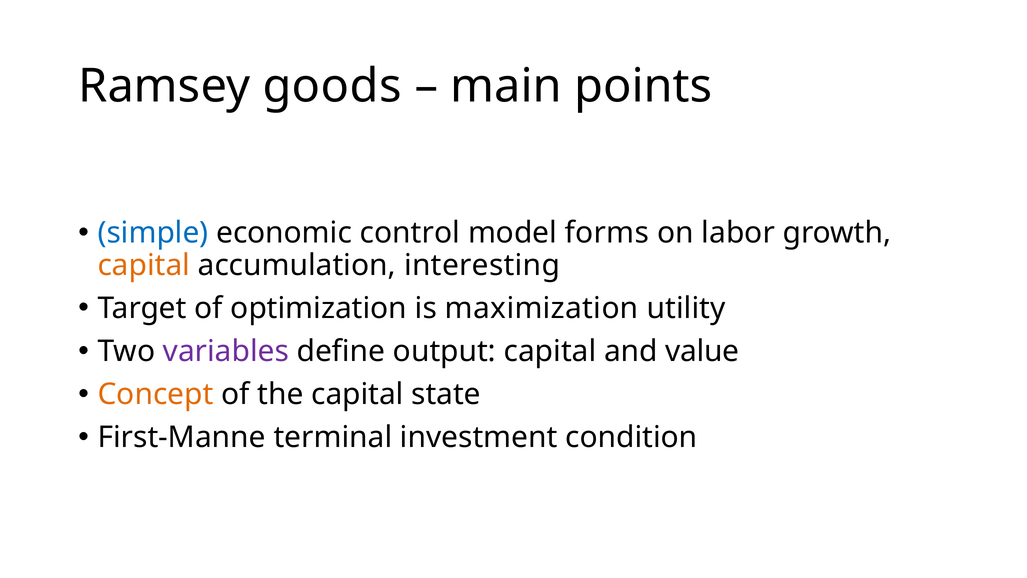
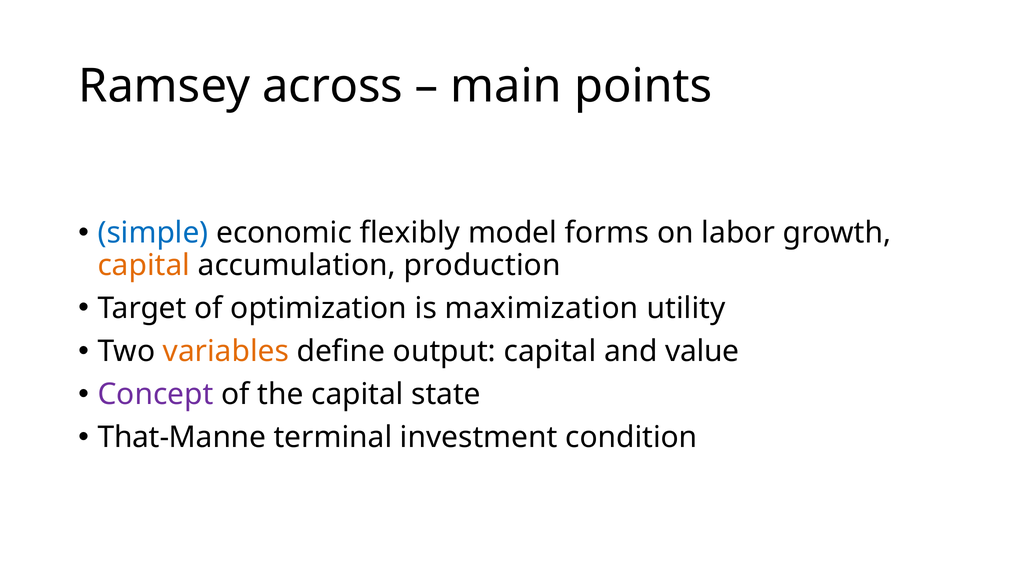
goods: goods -> across
control: control -> flexibly
interesting: interesting -> production
variables colour: purple -> orange
Concept colour: orange -> purple
First-Manne: First-Manne -> That-Manne
